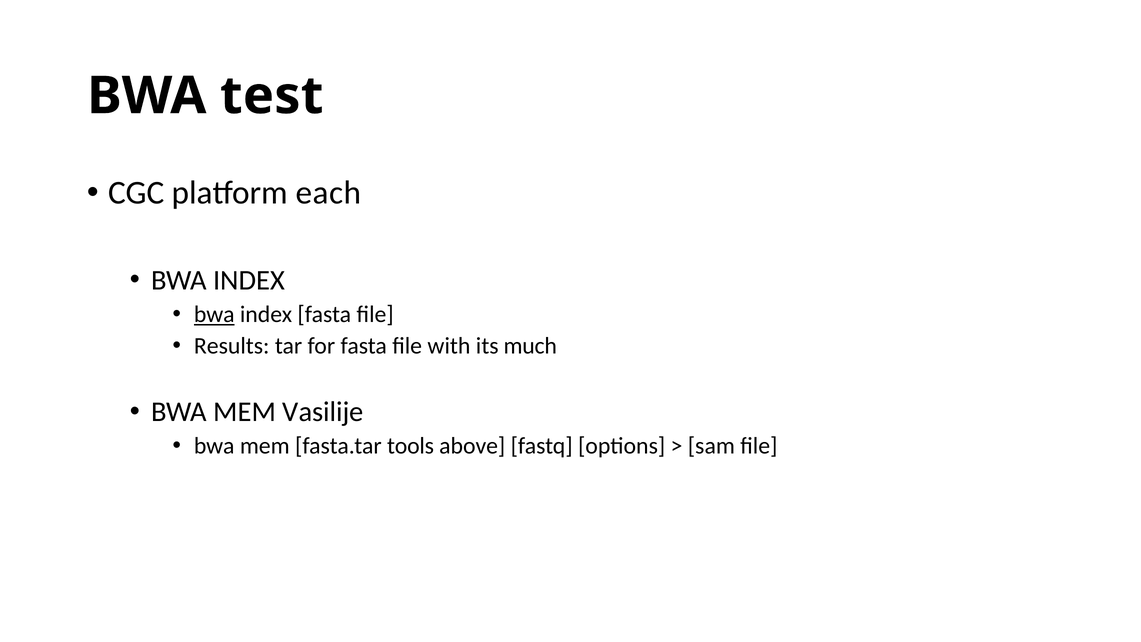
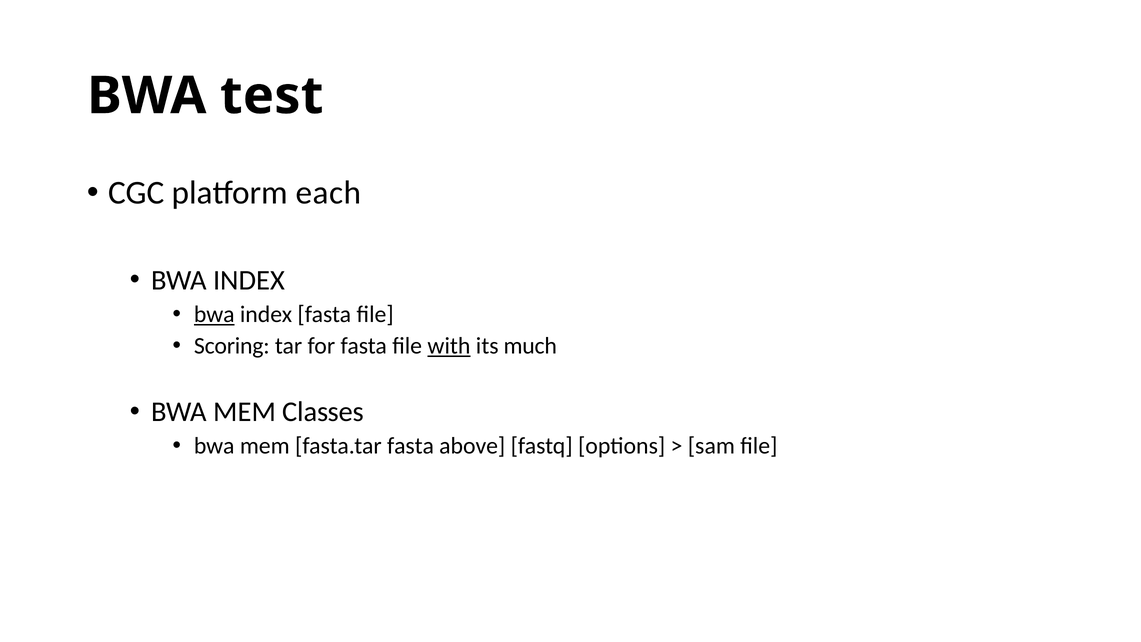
Results: Results -> Scoring
with underline: none -> present
Vasilije: Vasilije -> Classes
fasta.tar tools: tools -> fasta
